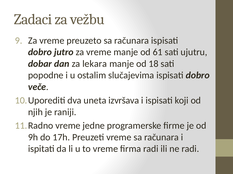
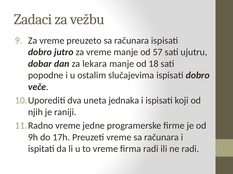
61: 61 -> 57
izvršava: izvršava -> jednaka
